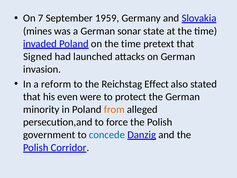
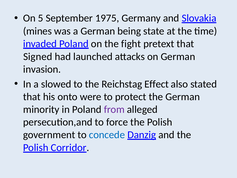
7: 7 -> 5
1959: 1959 -> 1975
sonar: sonar -> being
on the time: time -> fight
reform: reform -> slowed
even: even -> onto
from colour: orange -> purple
